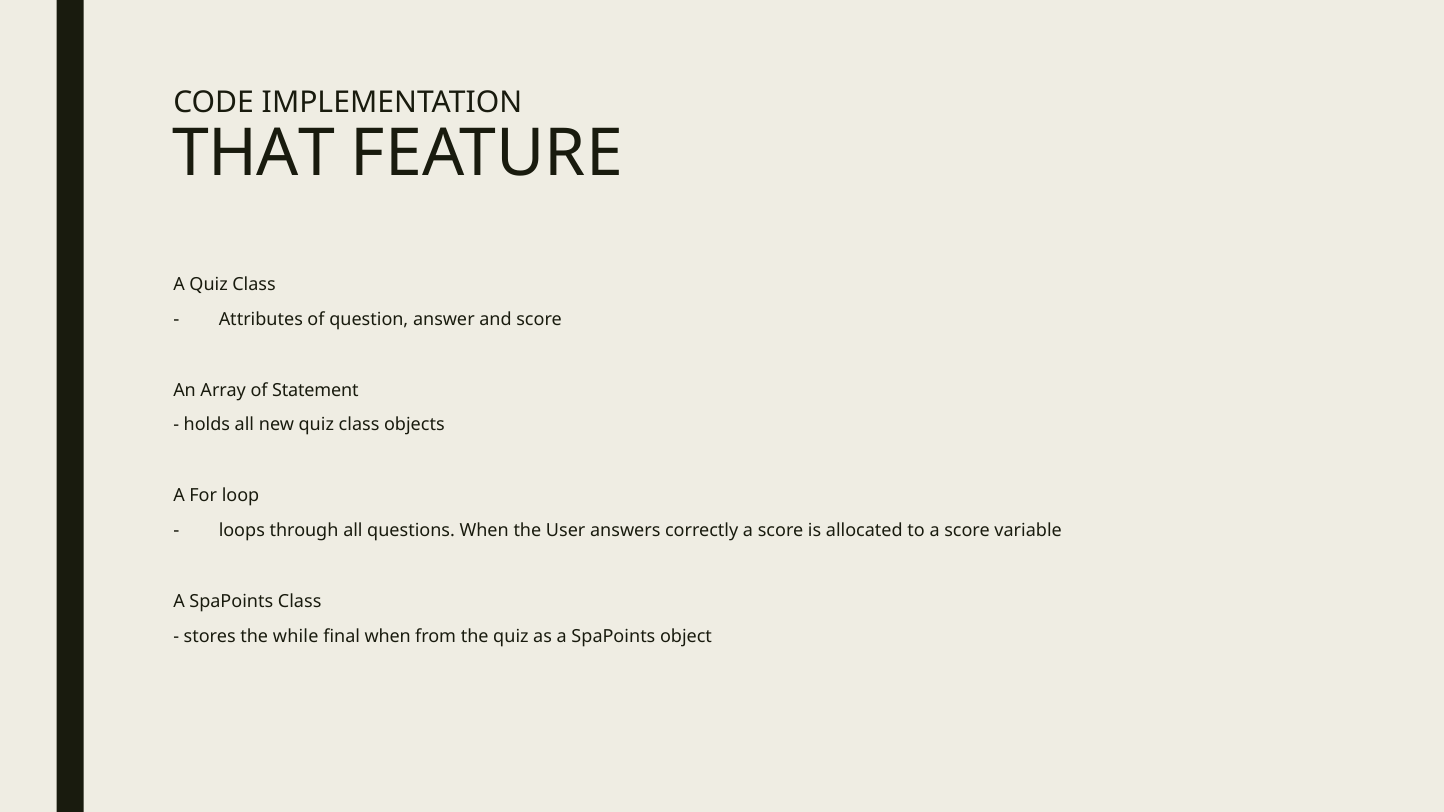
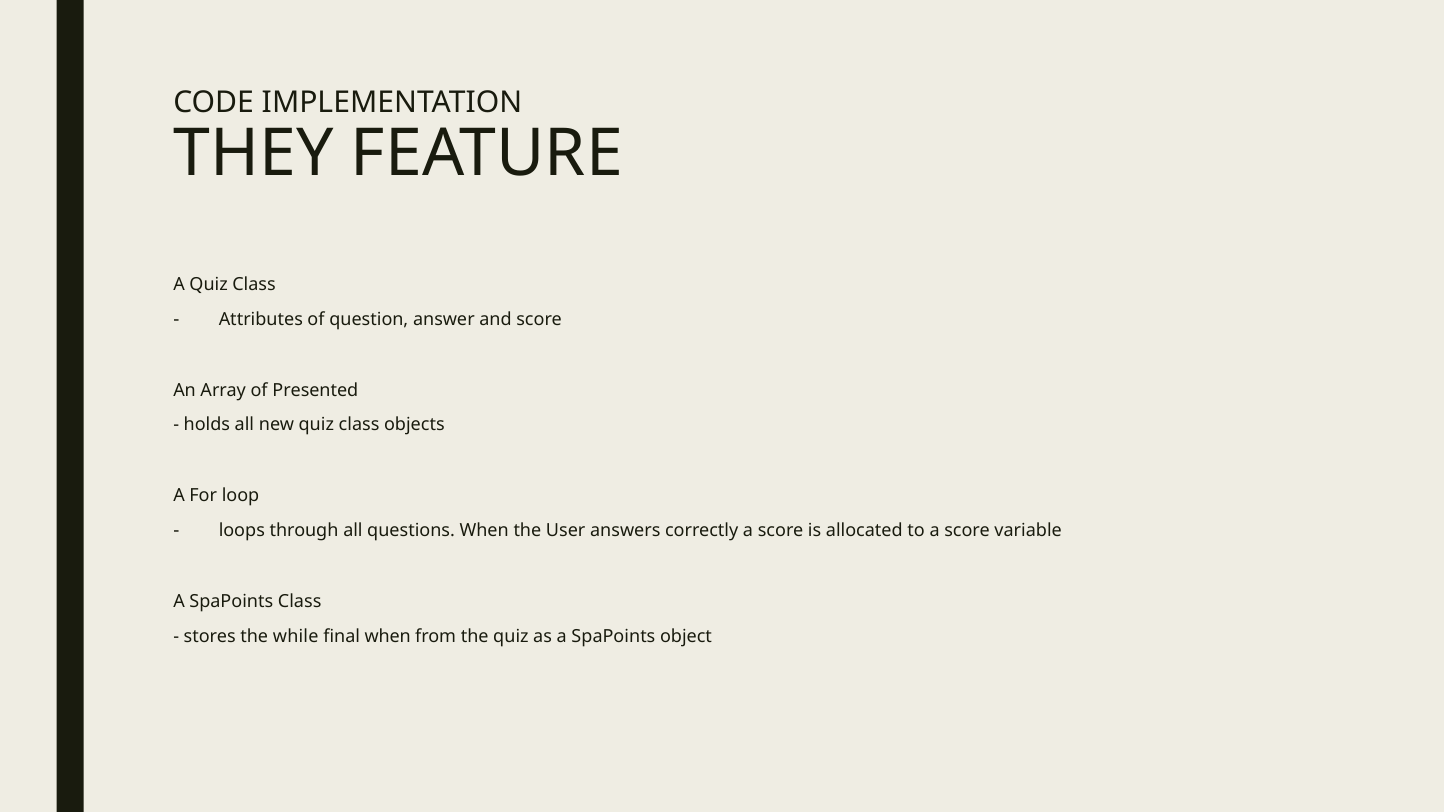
THAT: THAT -> THEY
Statement: Statement -> Presented
